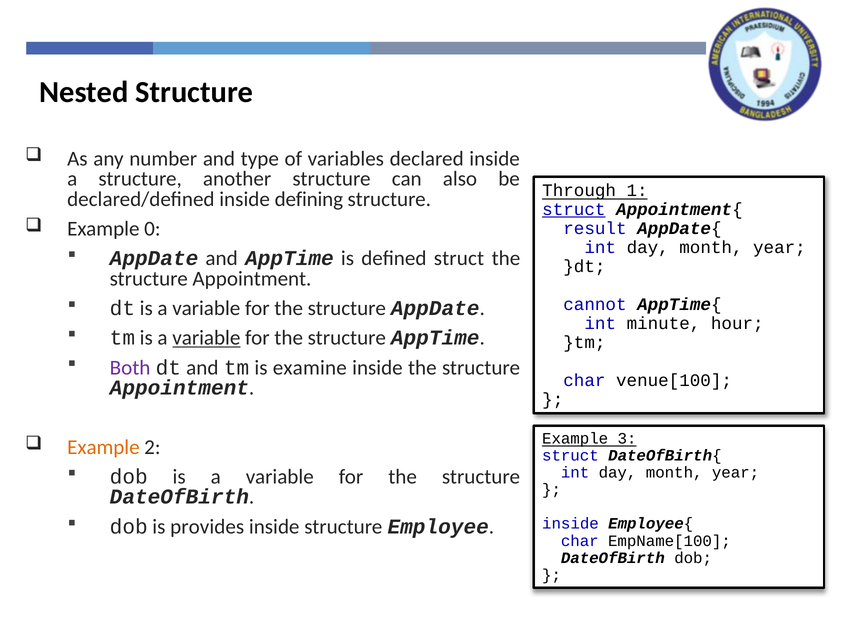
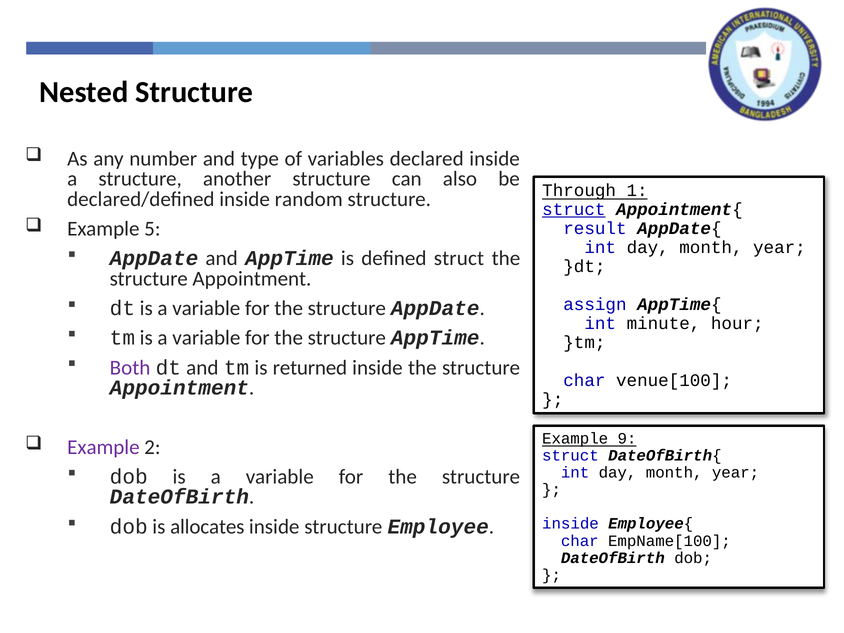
defining: defining -> random
0: 0 -> 5
cannot: cannot -> assign
variable at (206, 338) underline: present -> none
examine: examine -> returned
3: 3 -> 9
Example at (103, 447) colour: orange -> purple
provides: provides -> allocates
